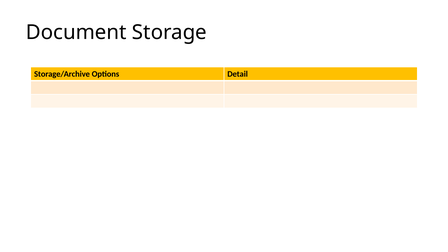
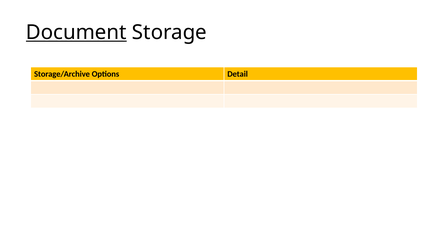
Document underline: none -> present
